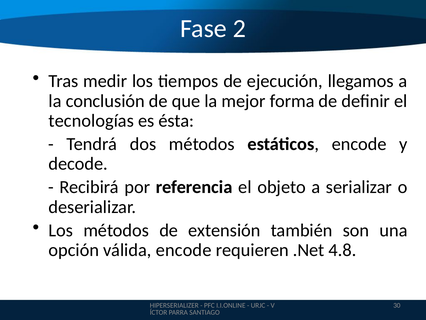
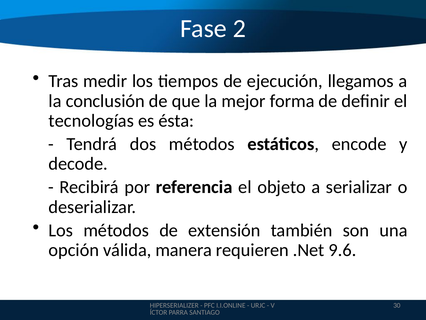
válida encode: encode -> manera
4.8: 4.8 -> 9.6
